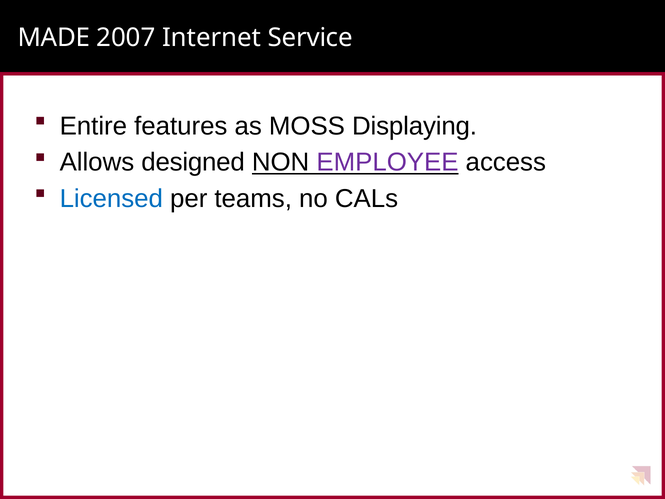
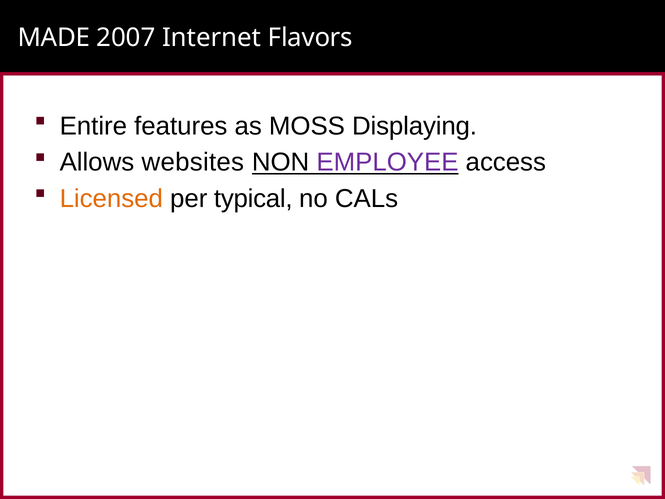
Service: Service -> Flavors
designed: designed -> websites
Licensed colour: blue -> orange
teams: teams -> typical
